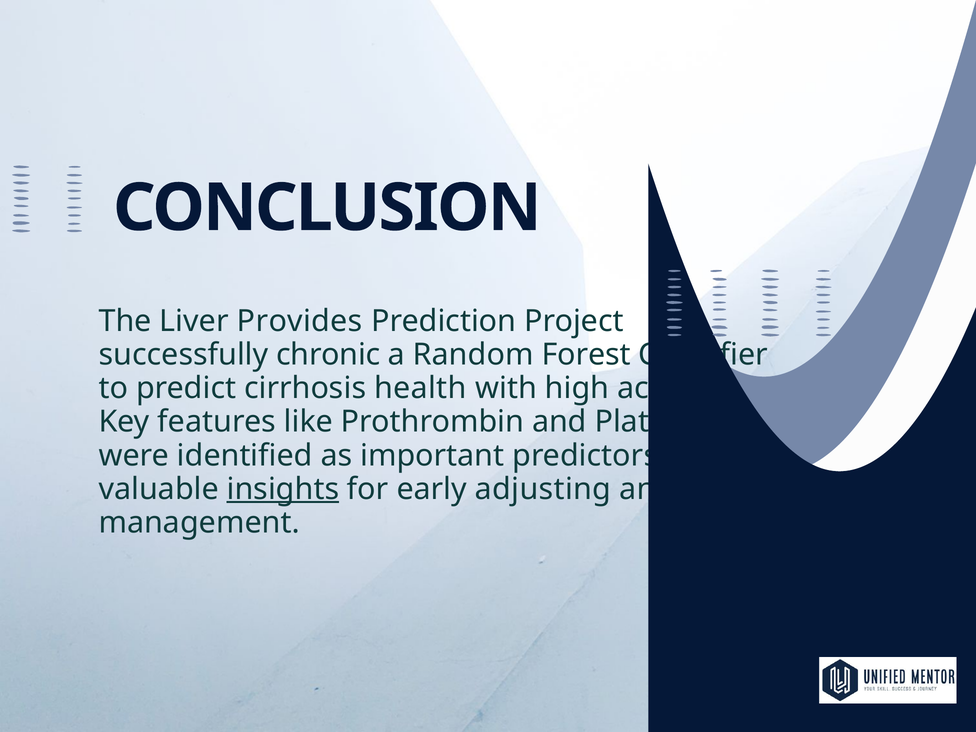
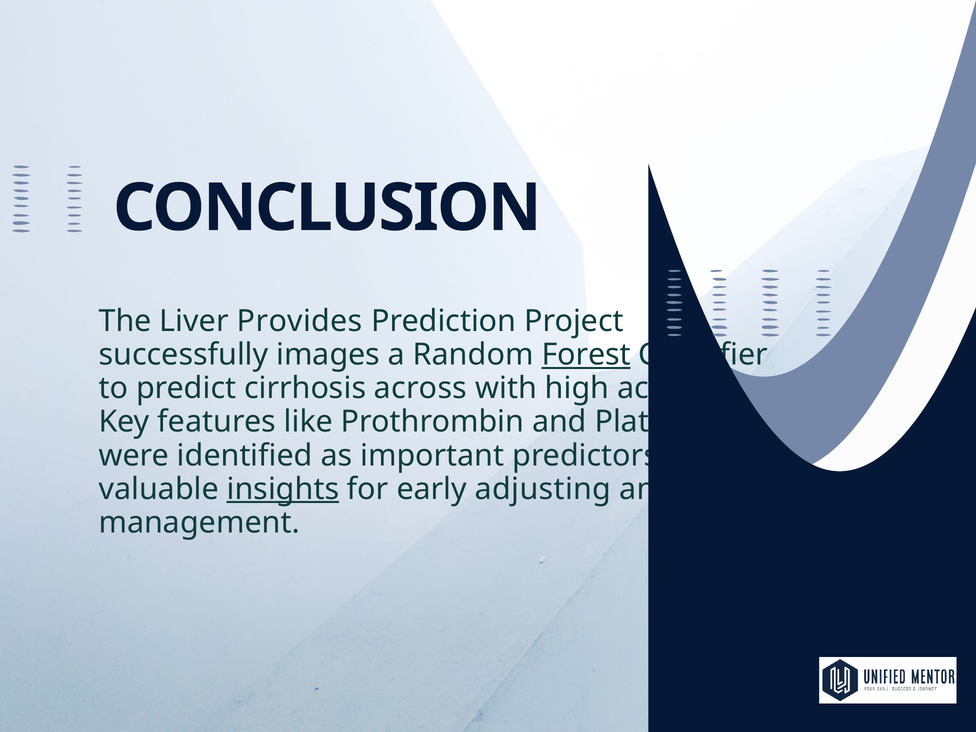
chronic: chronic -> images
Forest underline: none -> present
health: health -> across
